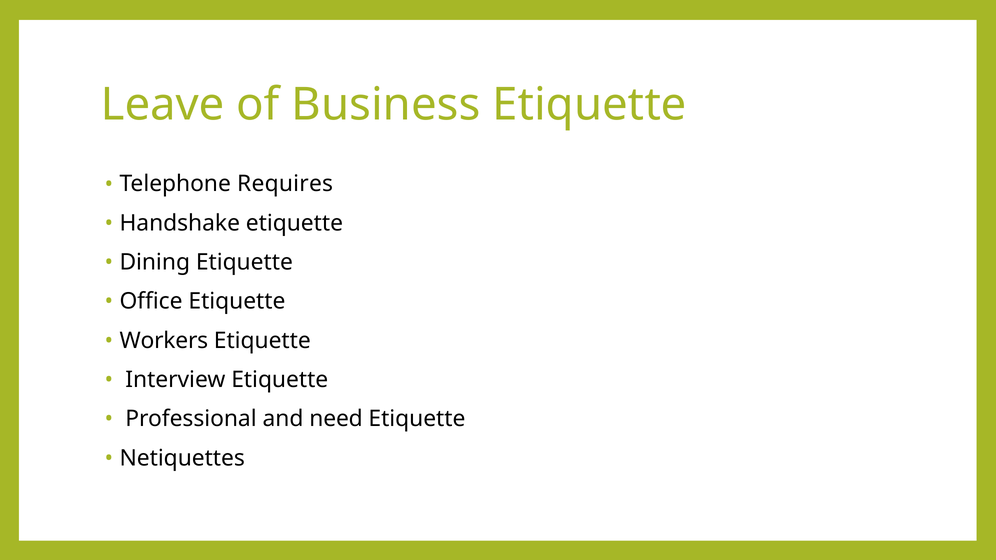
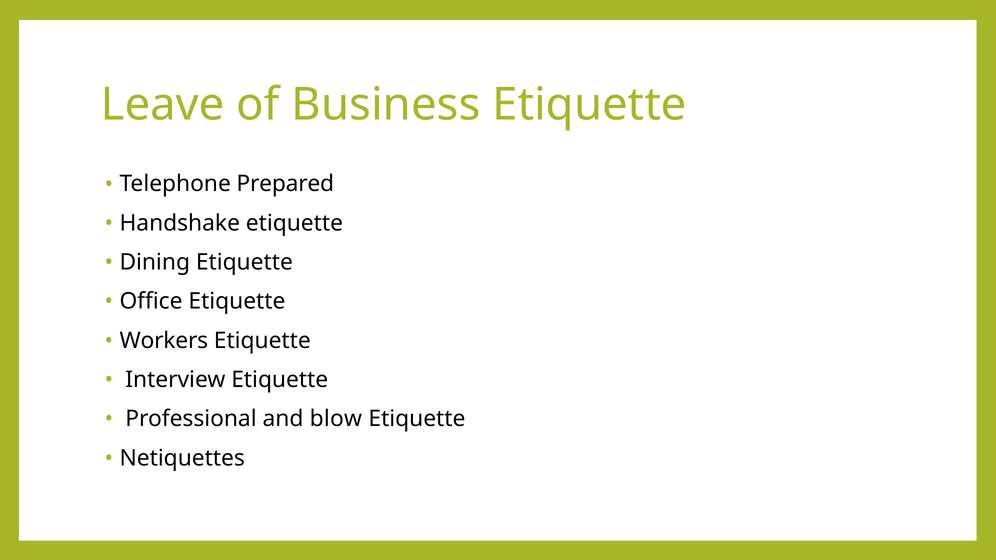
Requires: Requires -> Prepared
need: need -> blow
